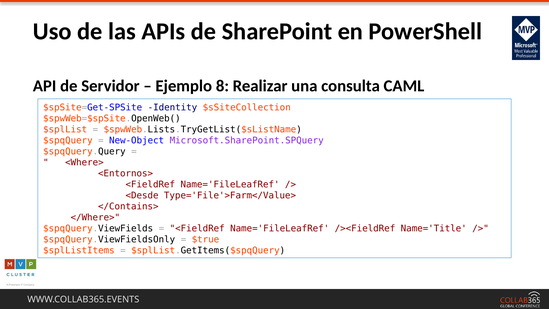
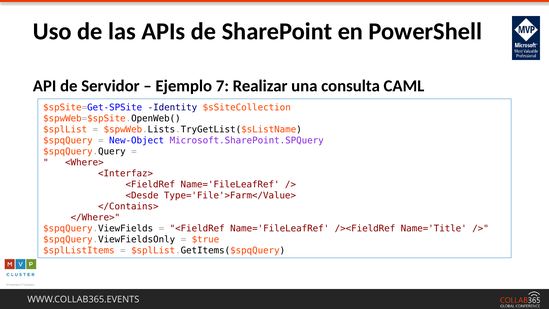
8: 8 -> 7
<Entornos>: <Entornos> -> <Interfaz>
